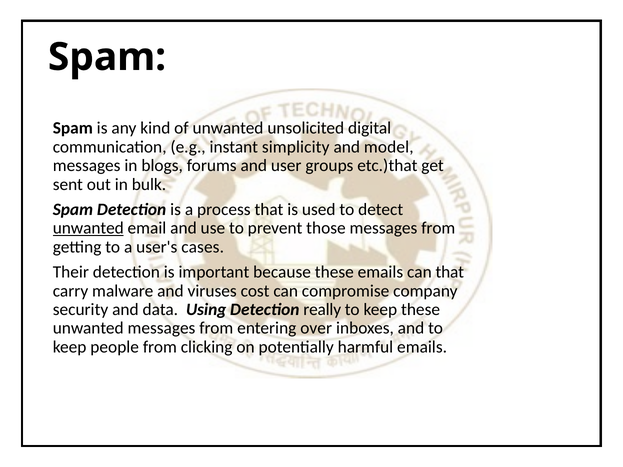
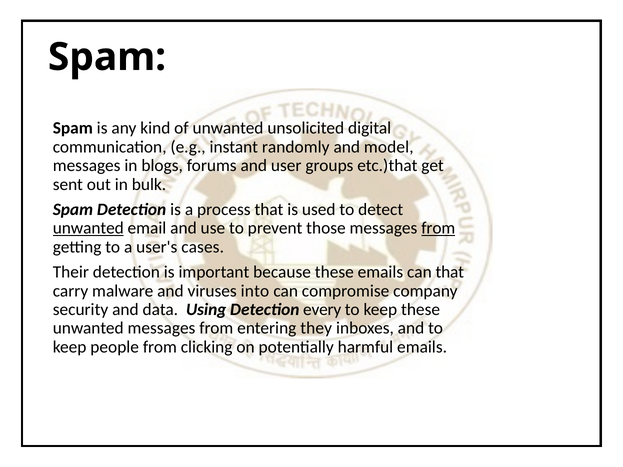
simplicity: simplicity -> randomly
from at (438, 228) underline: none -> present
cost: cost -> into
really: really -> every
over: over -> they
